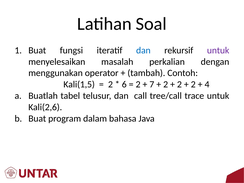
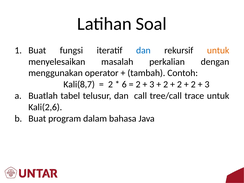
untuk at (218, 50) colour: purple -> orange
Kali(1,5: Kali(1,5 -> Kali(8,7
7 at (152, 84): 7 -> 3
4 at (207, 84): 4 -> 3
